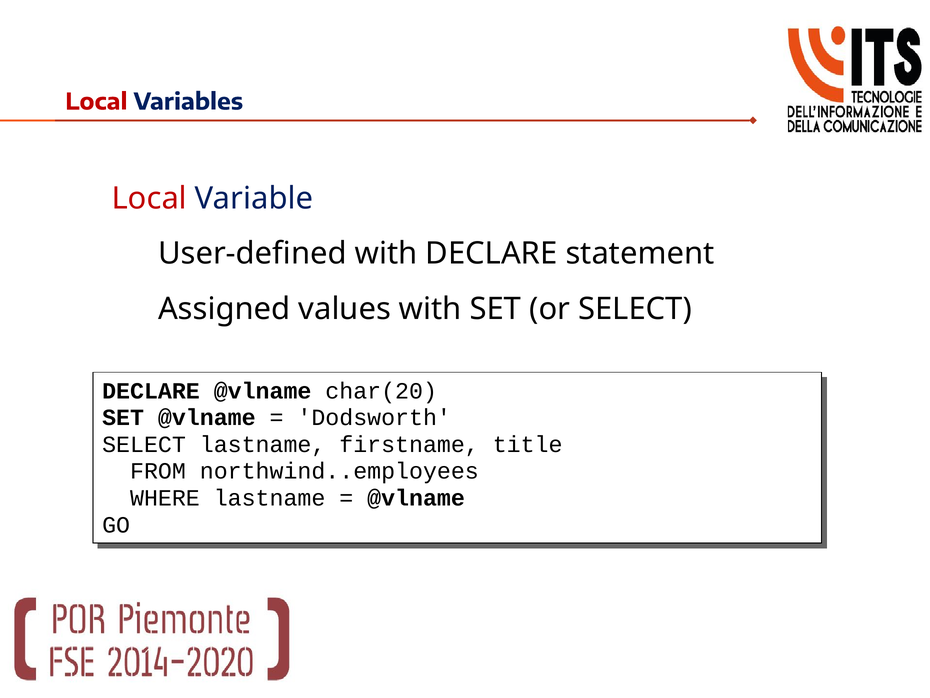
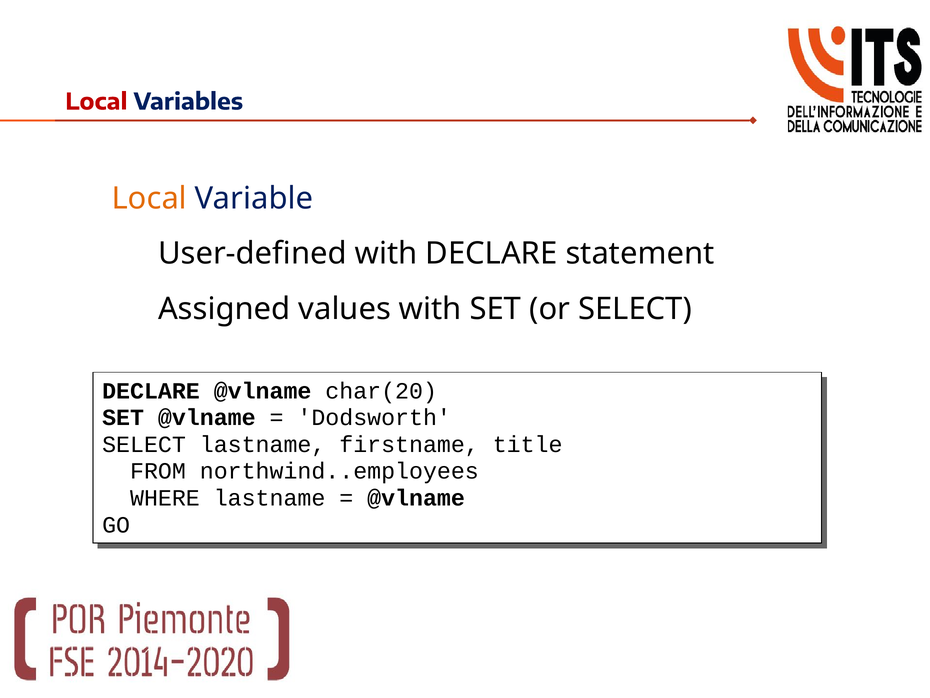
Local at (149, 198) colour: red -> orange
